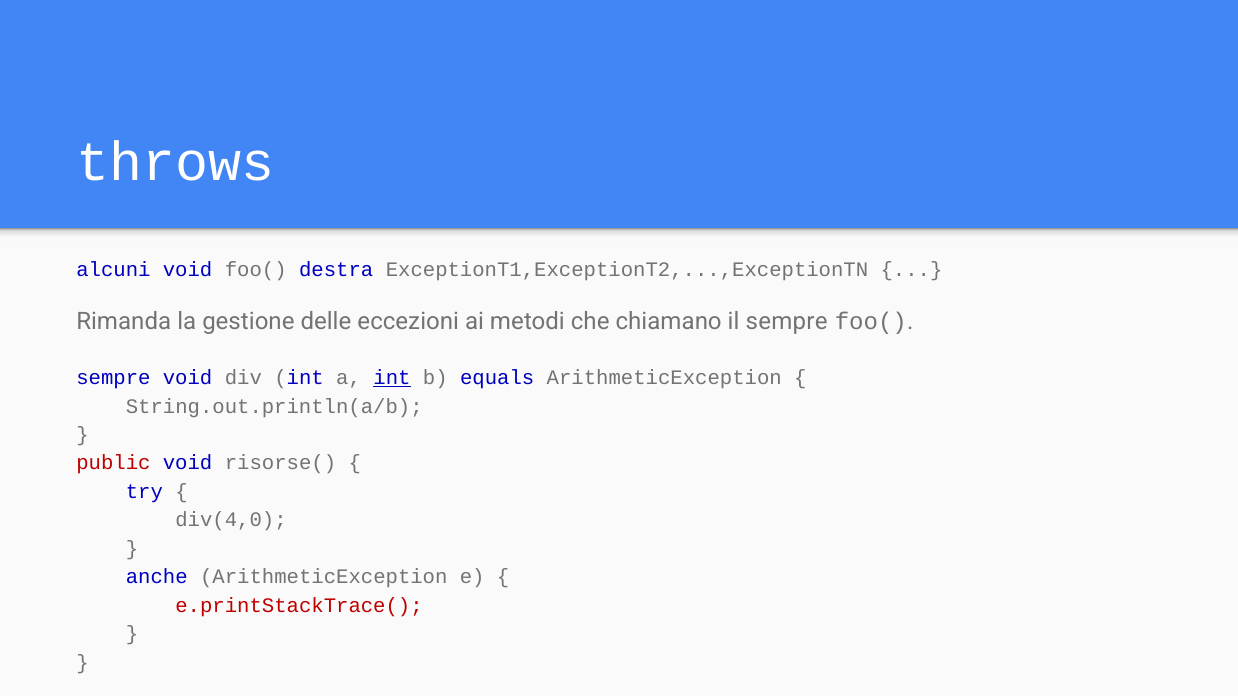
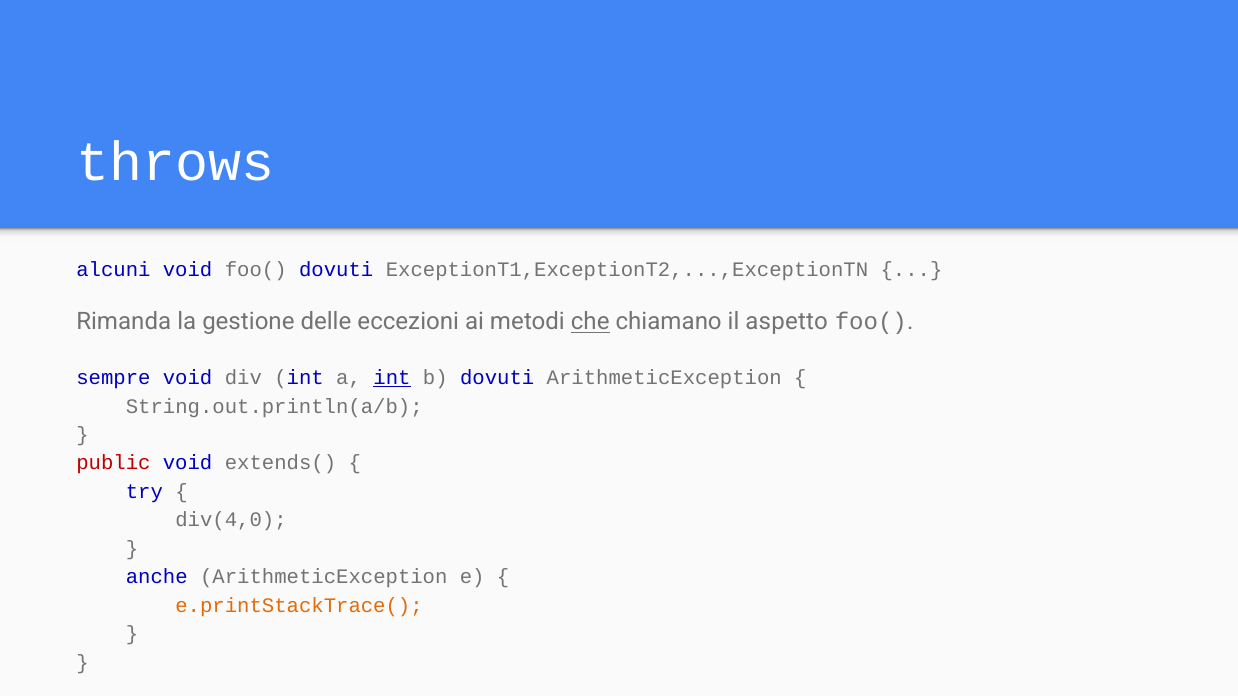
foo( destra: destra -> dovuti
che underline: none -> present
il sempre: sempre -> aspetto
b equals: equals -> dovuti
risorse(: risorse( -> extends(
e.printStackTrace( colour: red -> orange
